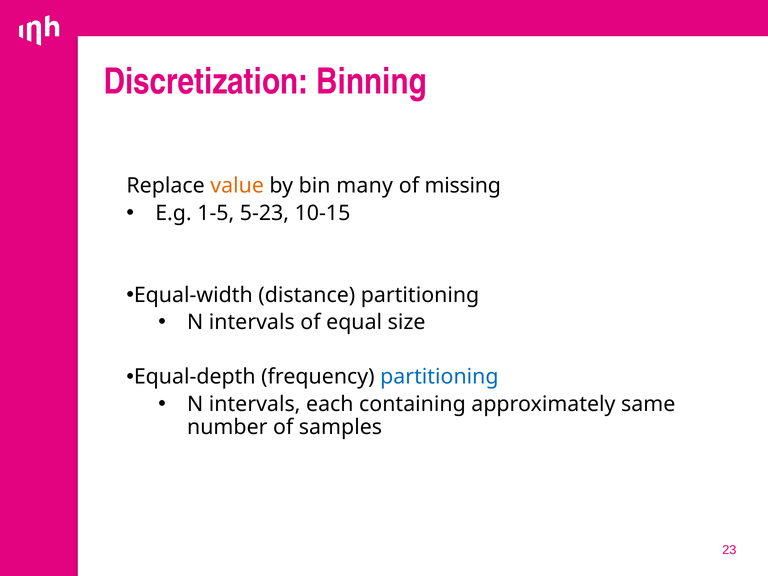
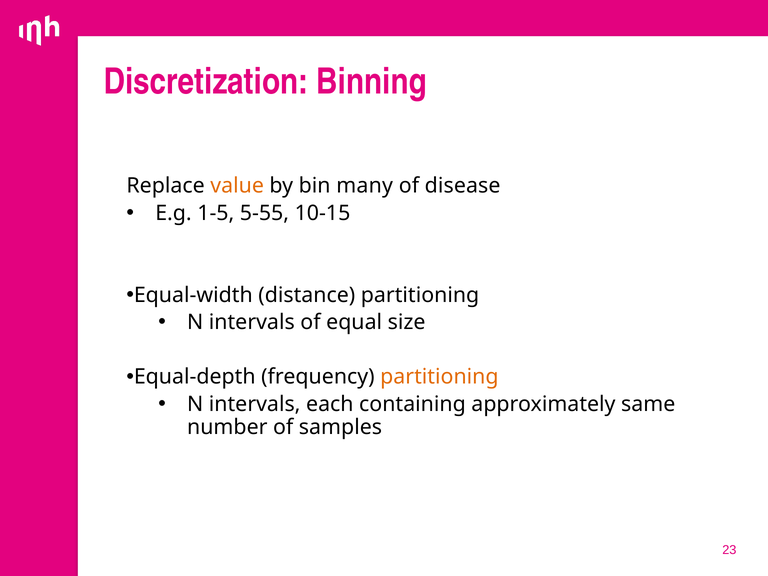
missing: missing -> disease
5-23: 5-23 -> 5-55
partitioning at (439, 377) colour: blue -> orange
